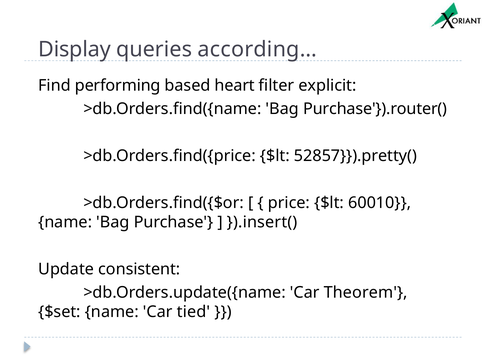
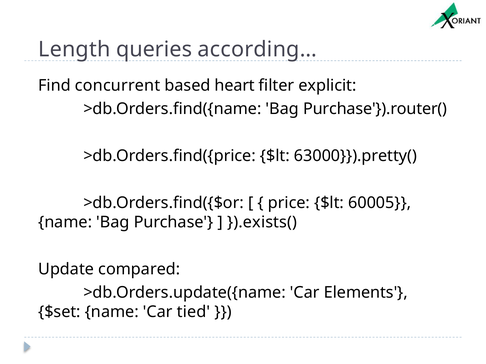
Display: Display -> Length
performing: performing -> concurrent
52857}}).pretty(: 52857}}).pretty( -> 63000}}).pretty(
60010: 60010 -> 60005
}).insert(: }).insert( -> }).exists(
consistent: consistent -> compared
Theorem: Theorem -> Elements
